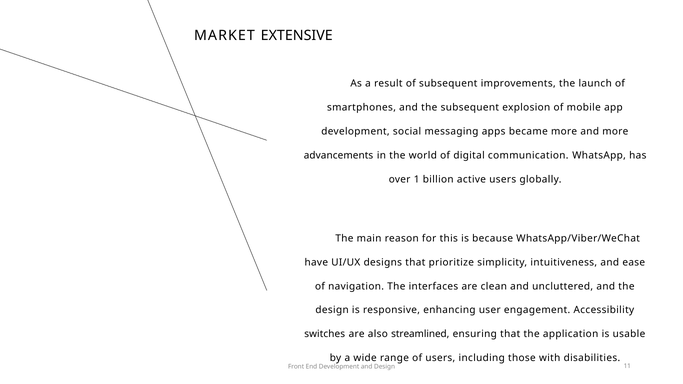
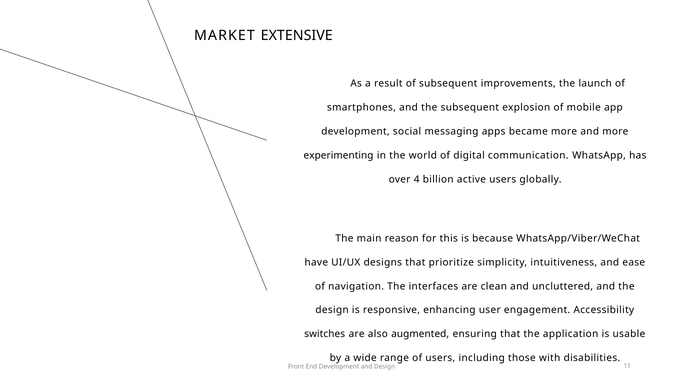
advancements: advancements -> experimenting
1: 1 -> 4
streamlined: streamlined -> augmented
